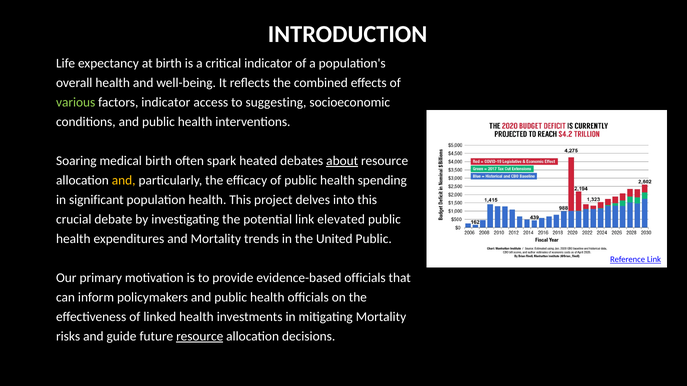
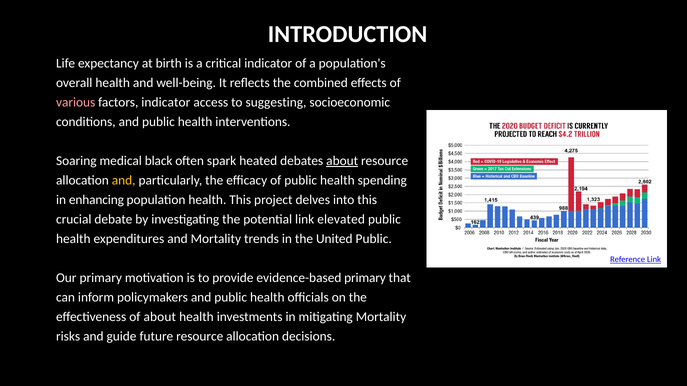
various colour: light green -> pink
medical birth: birth -> black
significant: significant -> enhancing
evidence-based officials: officials -> primary
of linked: linked -> about
resource at (200, 337) underline: present -> none
